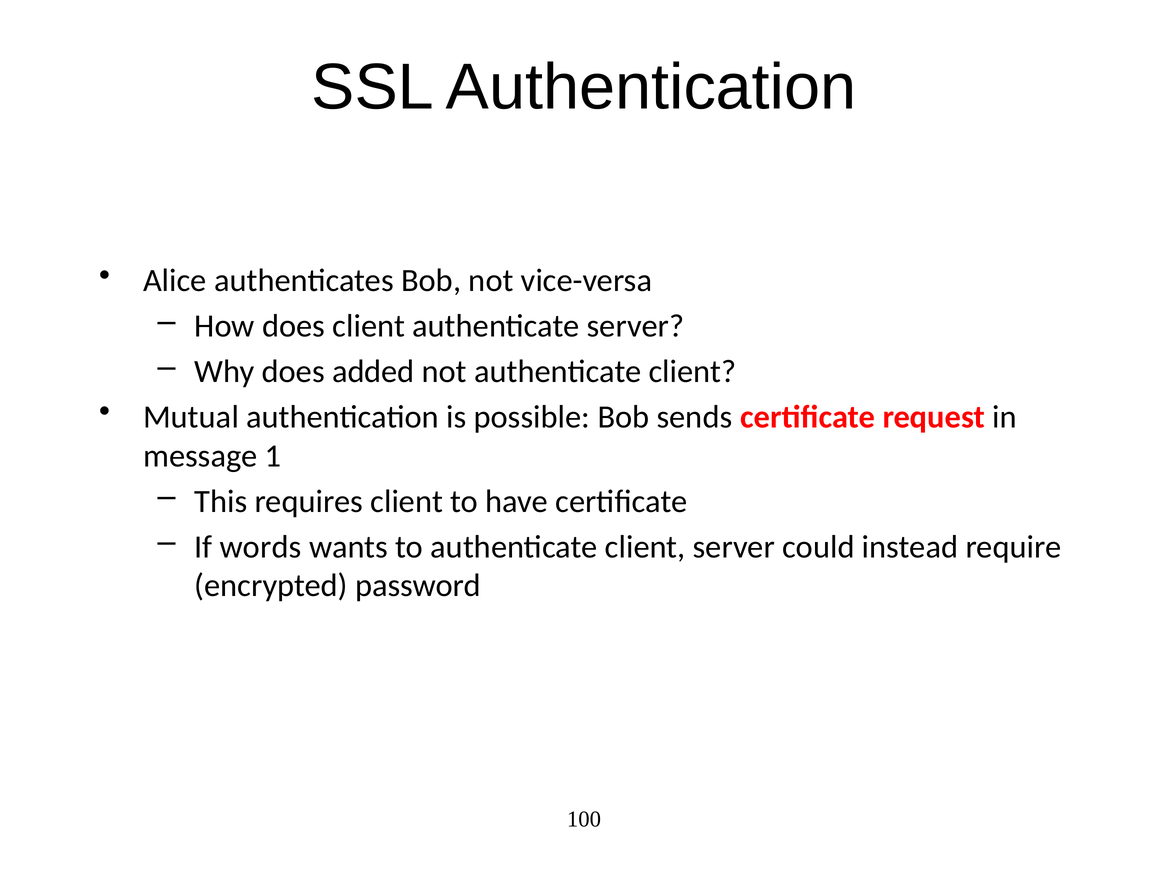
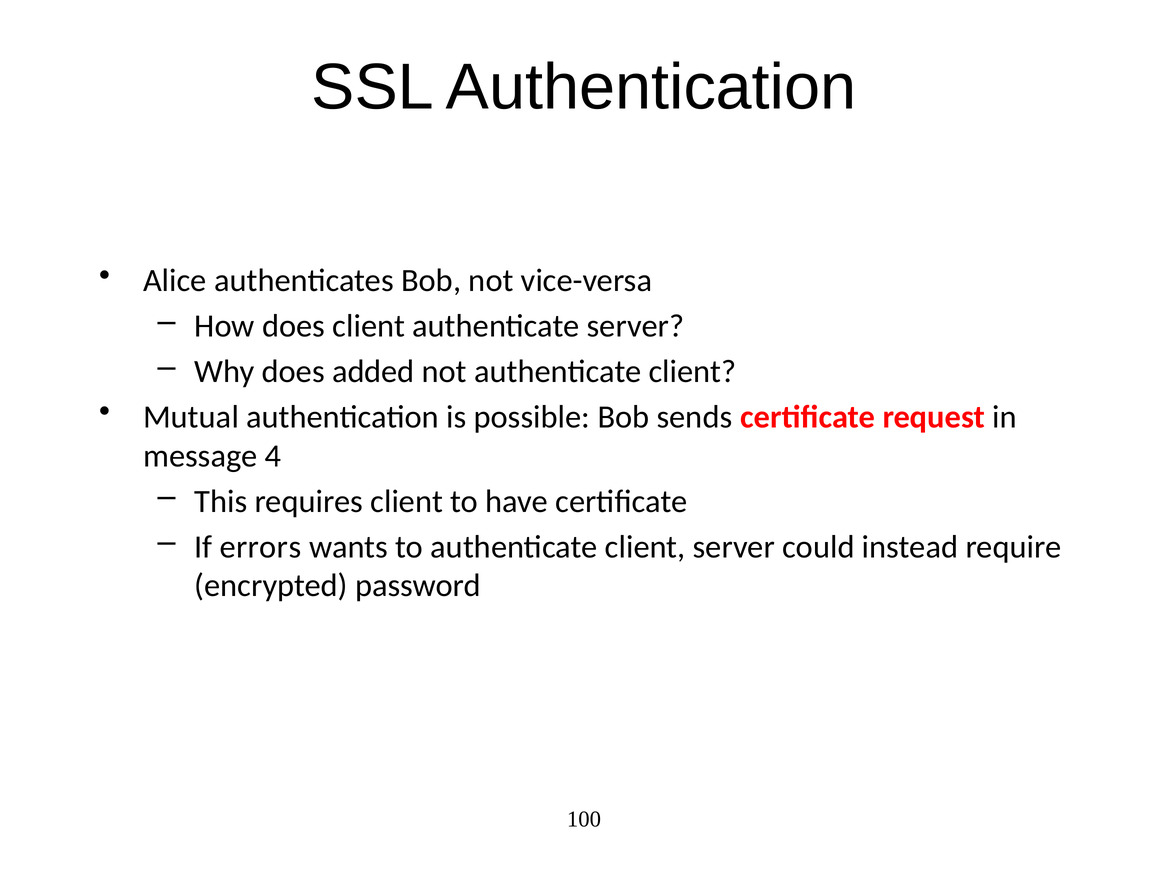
1: 1 -> 4
words: words -> errors
